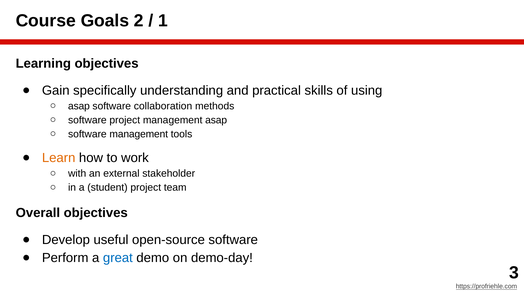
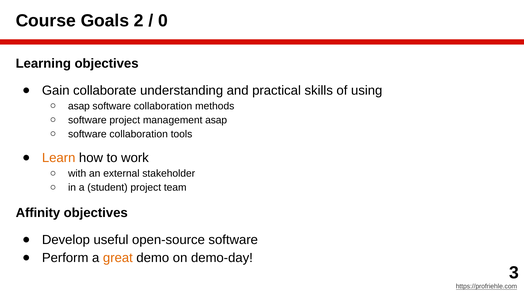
1: 1 -> 0
specifically: specifically -> collaborate
management at (139, 134): management -> collaboration
Overall: Overall -> Affinity
great colour: blue -> orange
